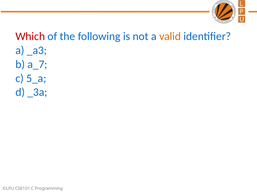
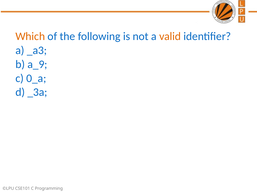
Which colour: red -> orange
a_7: a_7 -> a_9
5_a: 5_a -> 0_a
